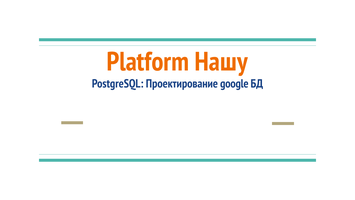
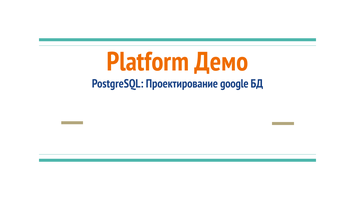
Нашу: Нашу -> Демо
